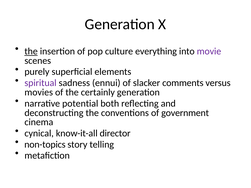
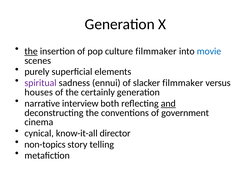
culture everything: everything -> filmmaker
movie colour: purple -> blue
slacker comments: comments -> filmmaker
movies: movies -> houses
potential: potential -> interview
and underline: none -> present
